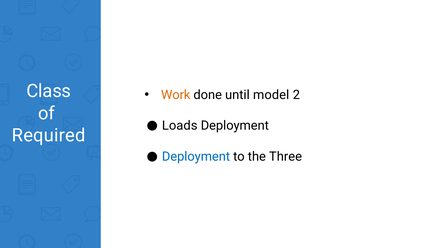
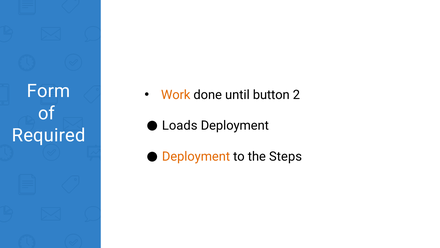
Class: Class -> Form
model: model -> button
Deployment at (196, 156) colour: blue -> orange
Three: Three -> Steps
